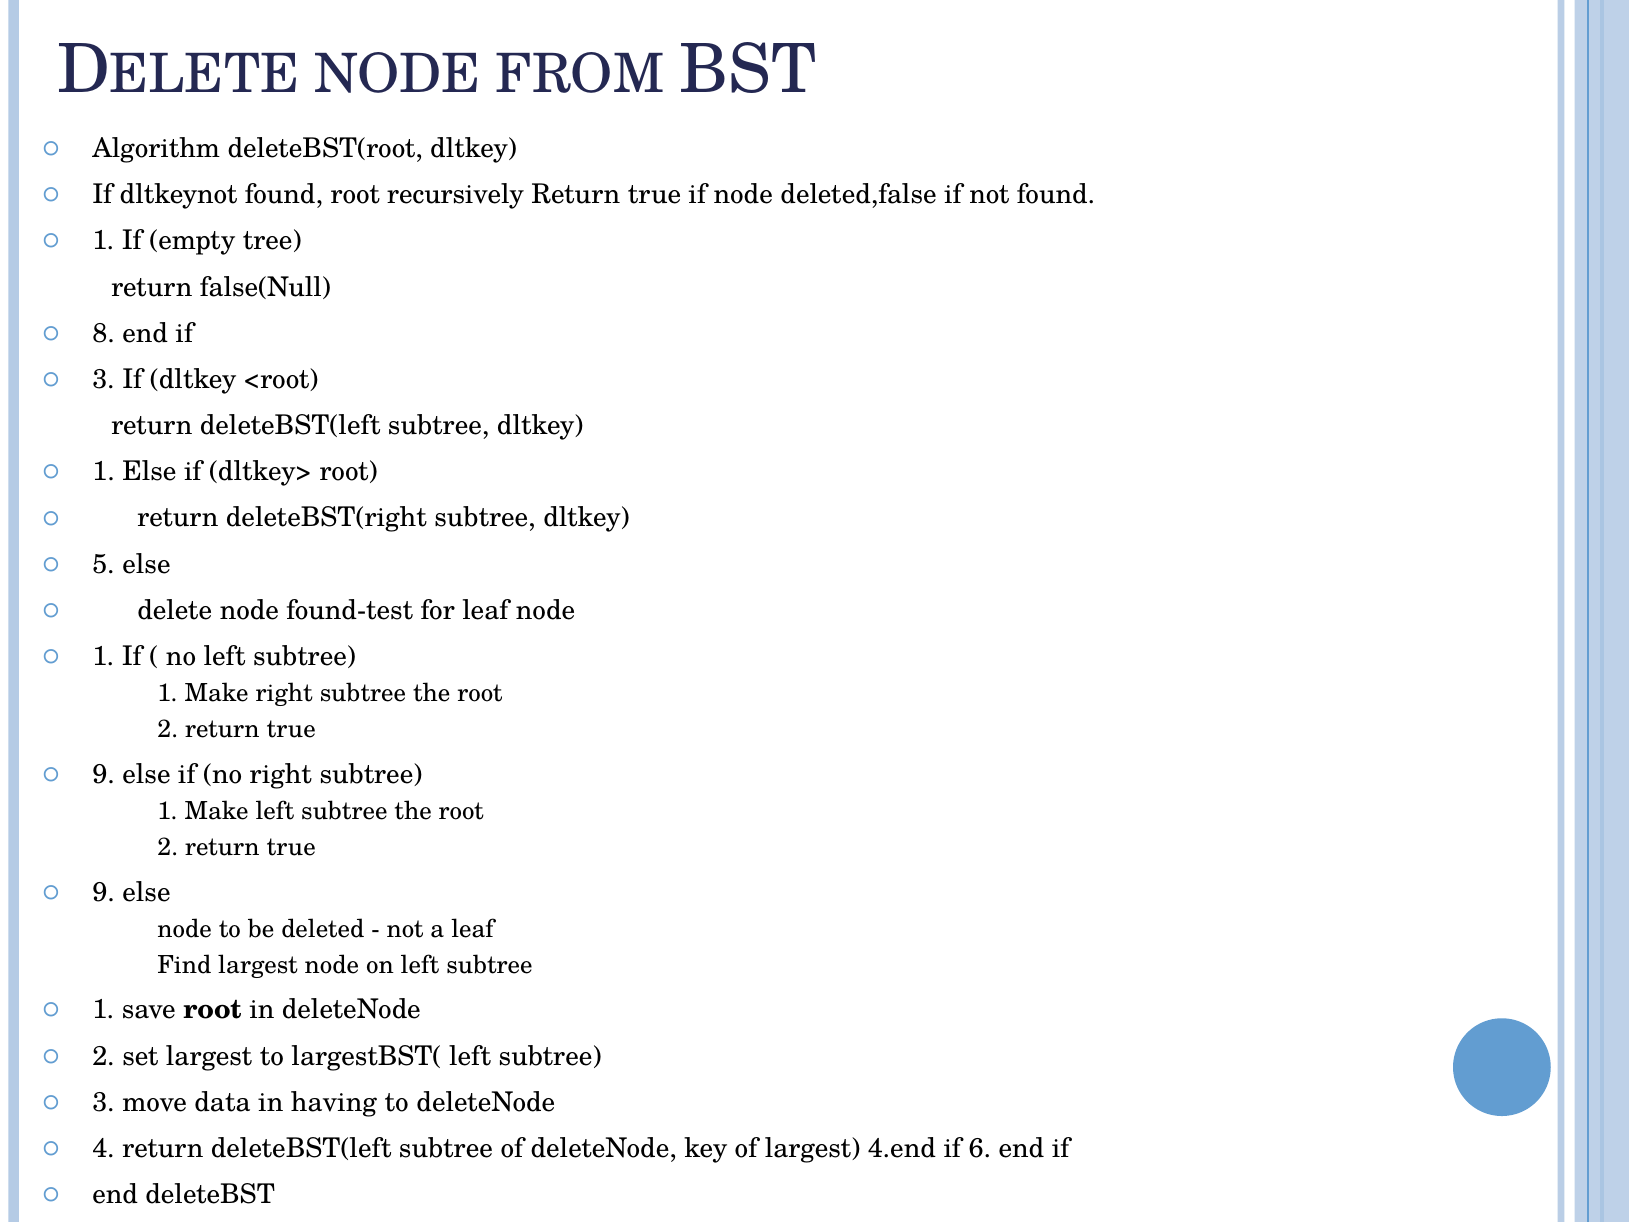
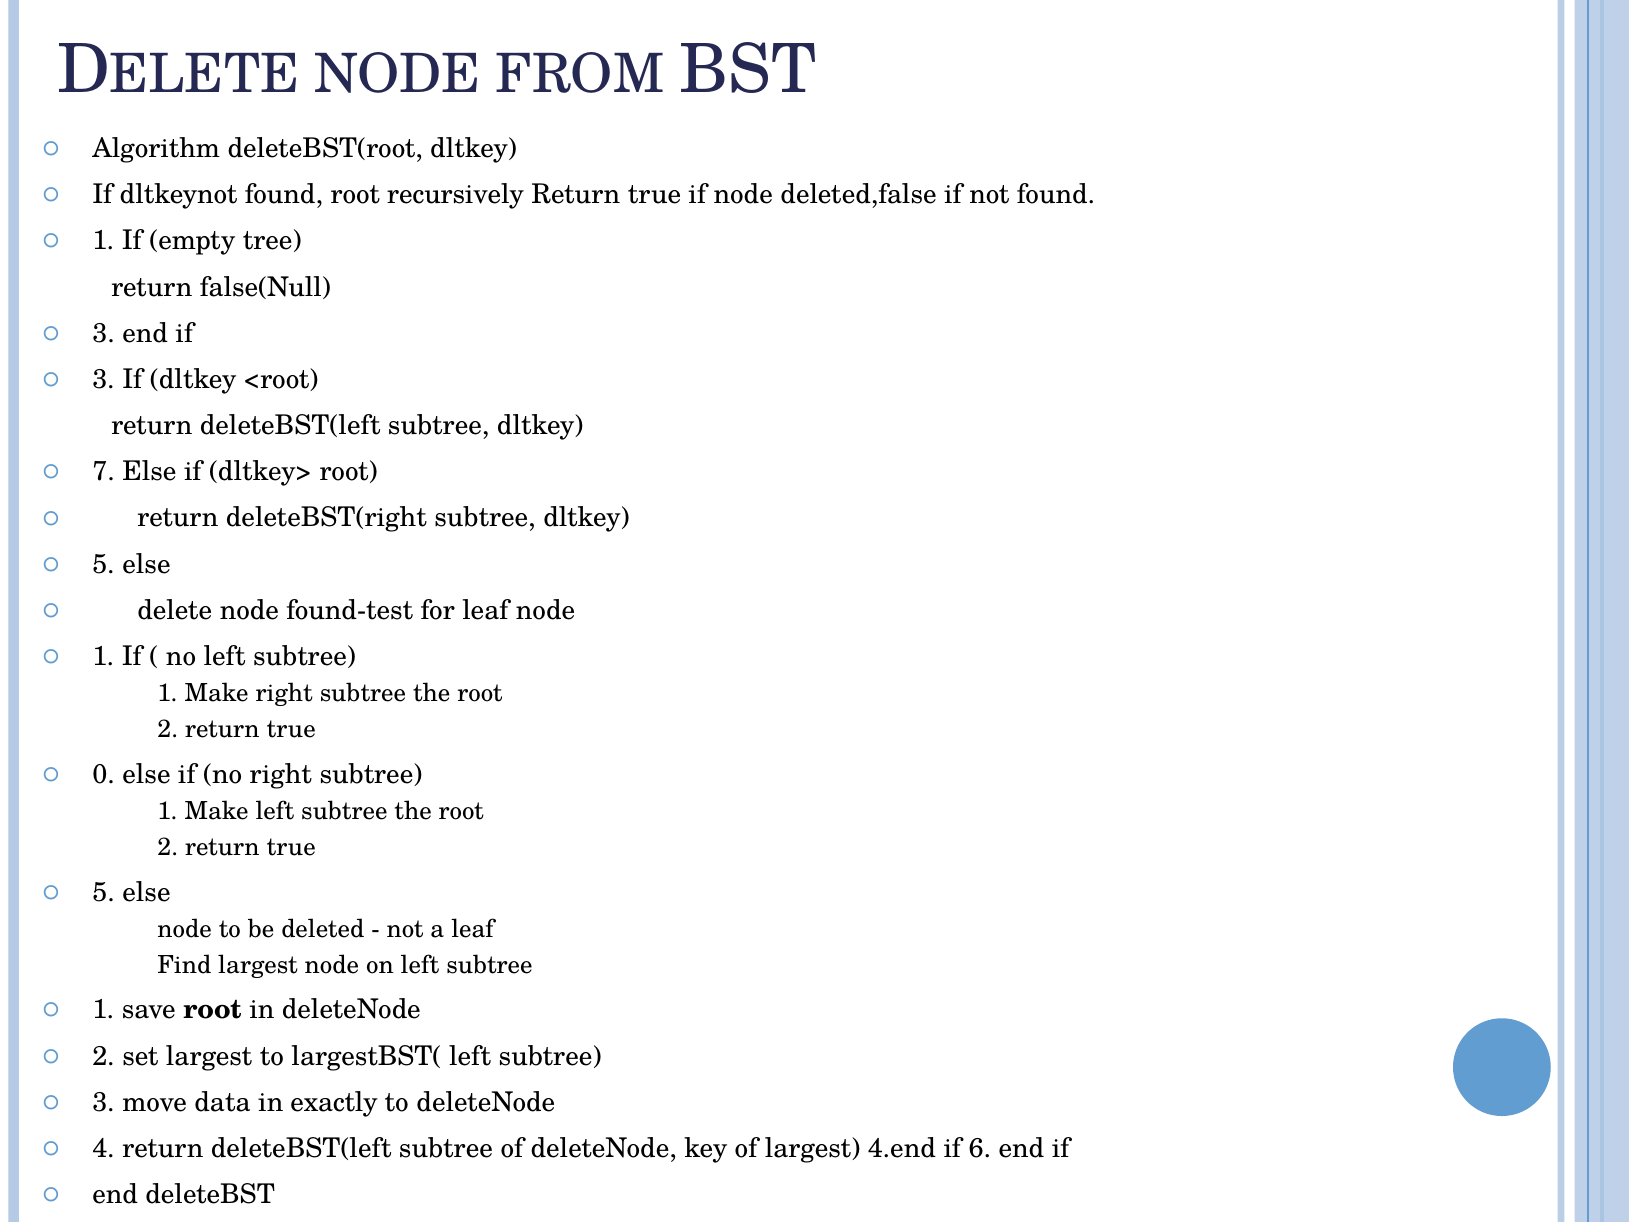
8 at (104, 333): 8 -> 3
1 at (104, 472): 1 -> 7
9 at (104, 774): 9 -> 0
9 at (104, 892): 9 -> 5
having: having -> exactly
